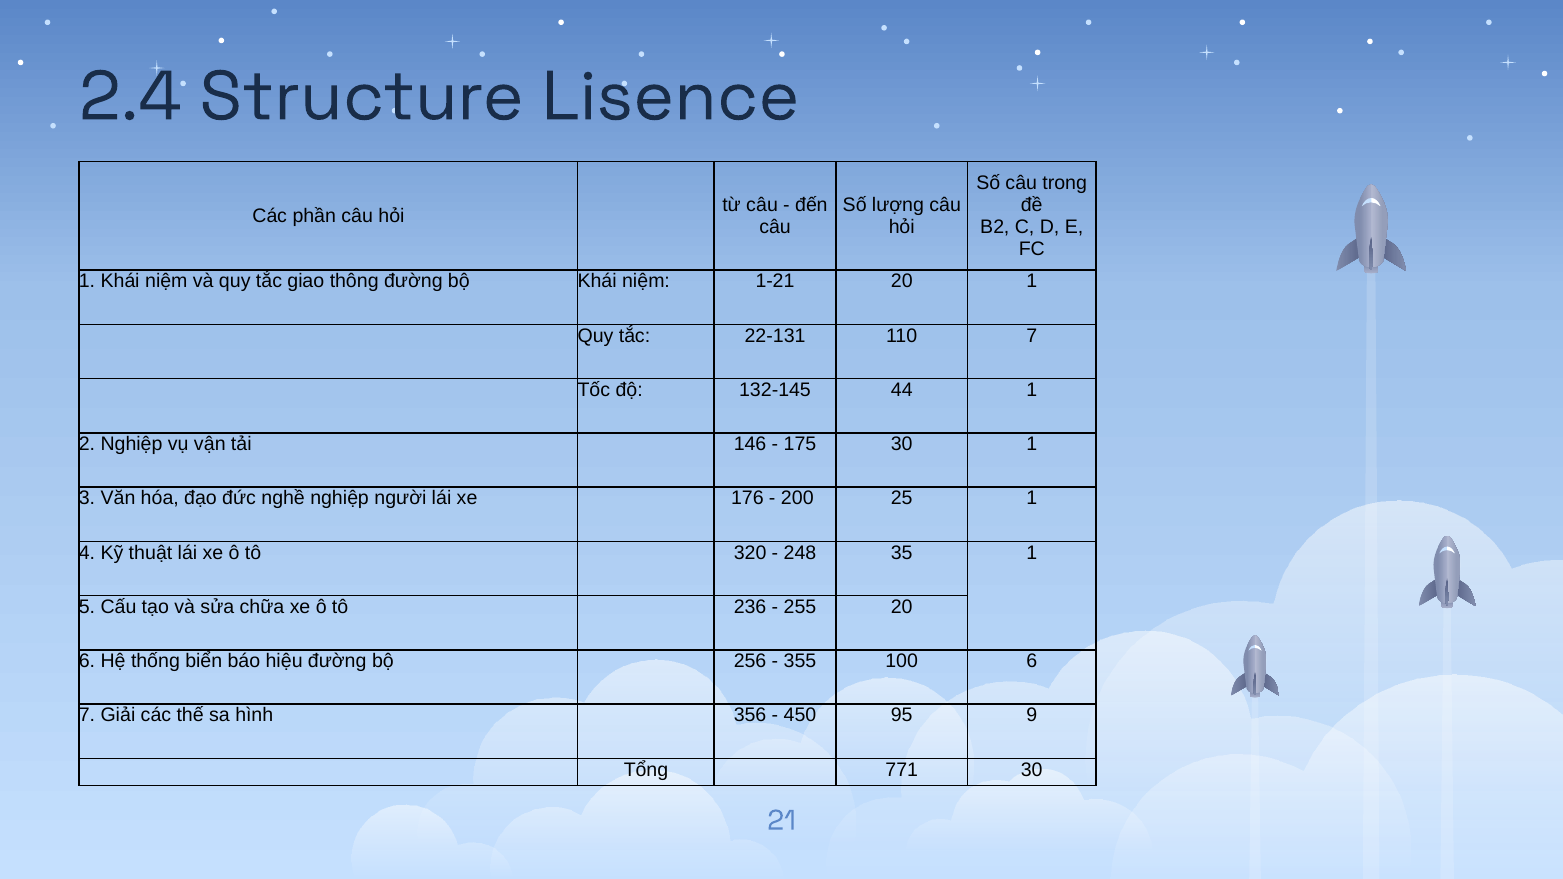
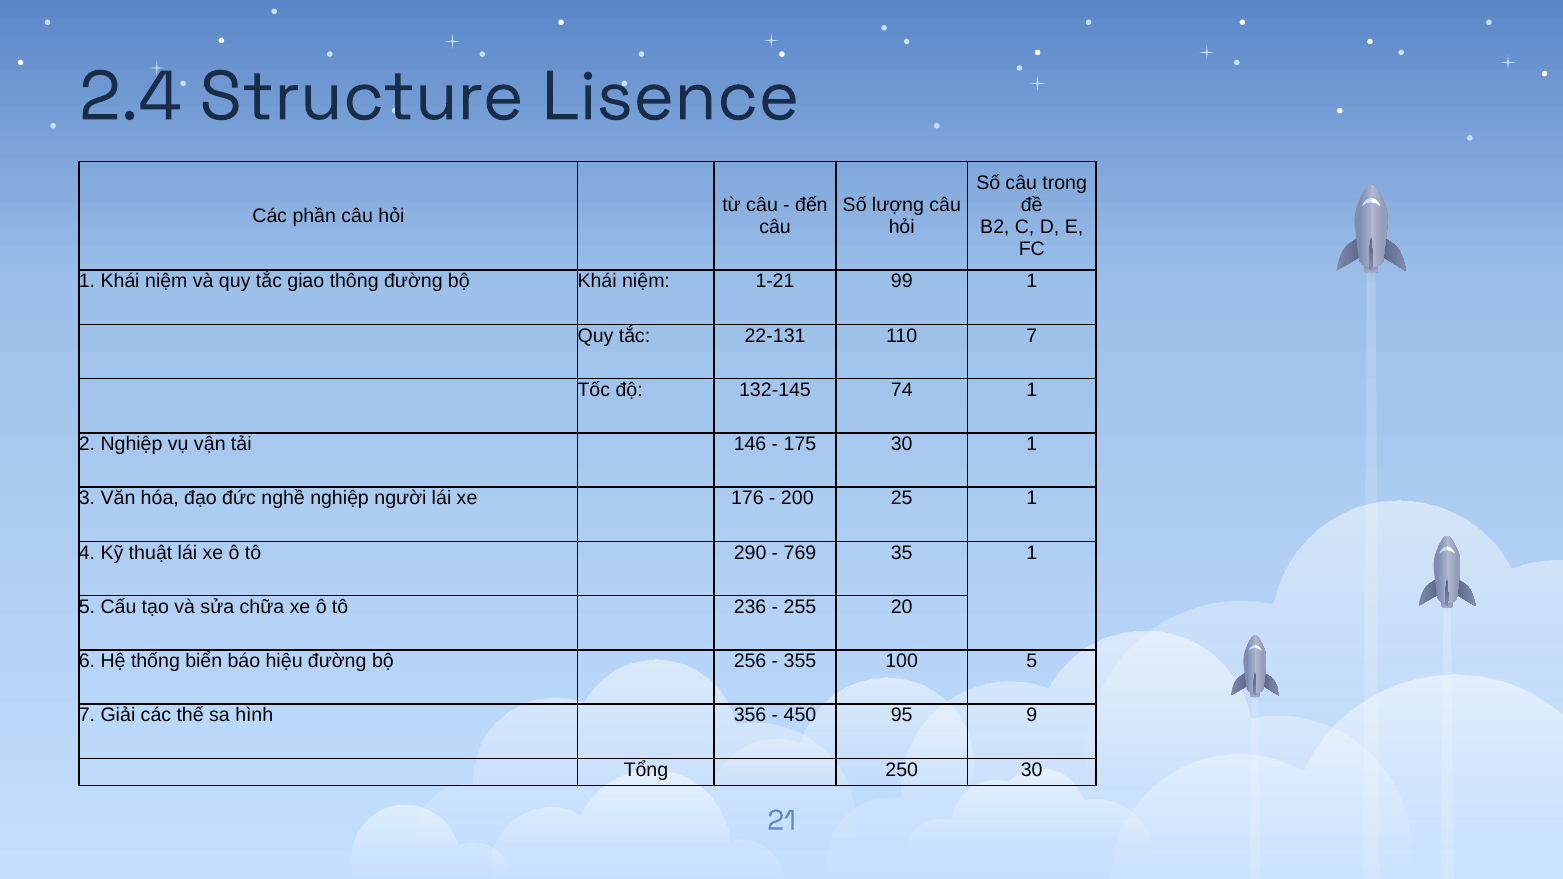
1-21 20: 20 -> 99
44: 44 -> 74
320: 320 -> 290
248: 248 -> 769
100 6: 6 -> 5
771: 771 -> 250
